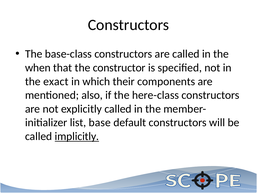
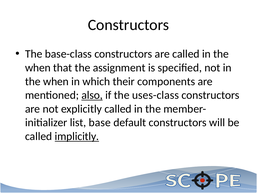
constructor: constructor -> assignment
exact at (56, 81): exact -> when
also underline: none -> present
here-class: here-class -> uses-class
